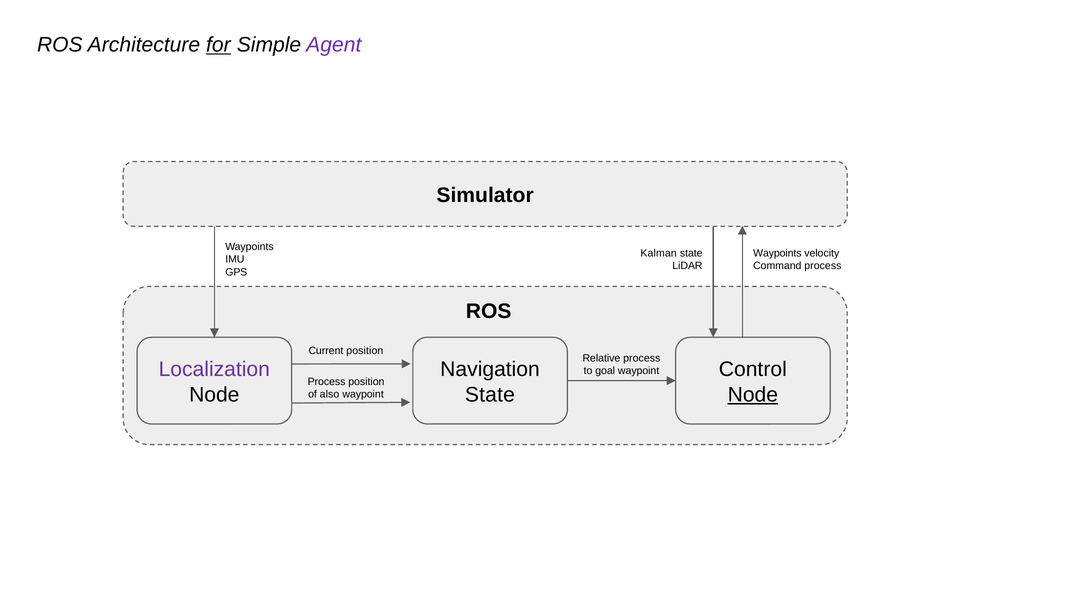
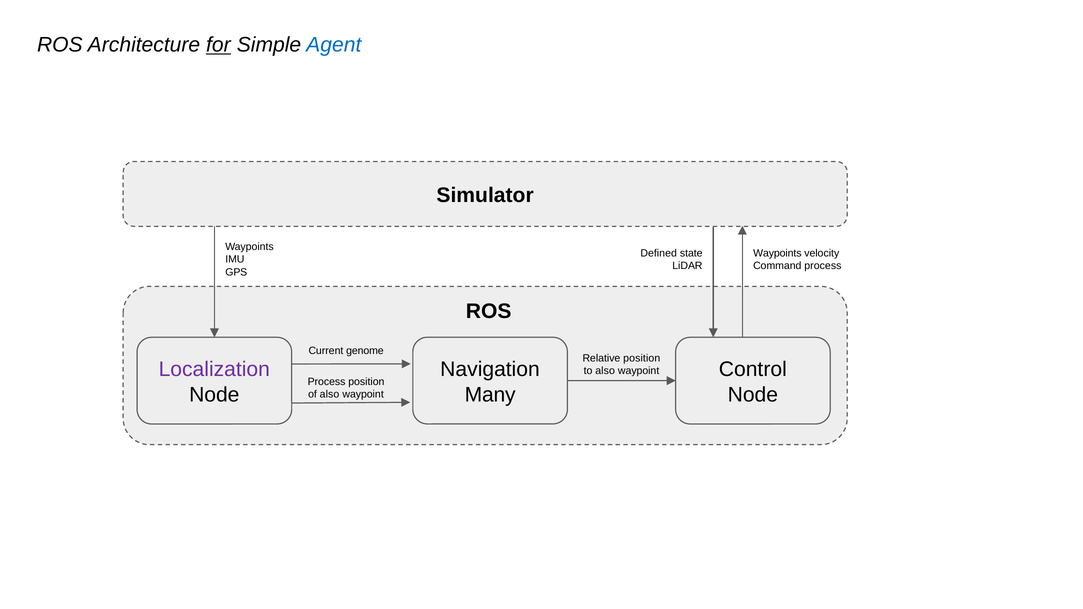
Agent colour: purple -> blue
Kalman: Kalman -> Defined
Current position: position -> genome
Relative process: process -> position
to goal: goal -> also
State at (490, 395): State -> Many
Node at (753, 395) underline: present -> none
